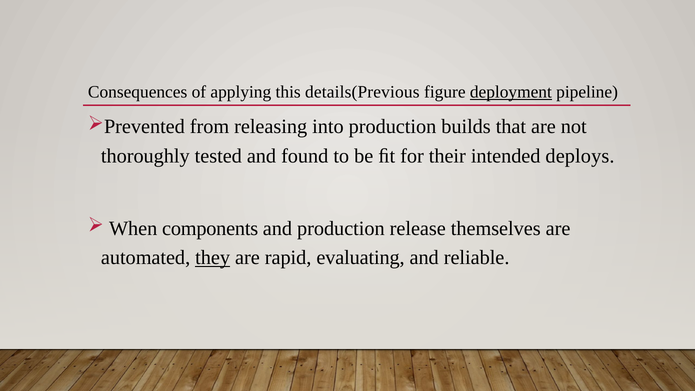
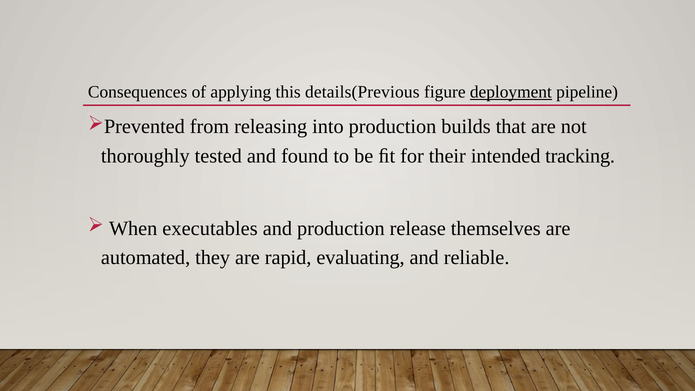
deploys: deploys -> tracking
components: components -> executables
they underline: present -> none
